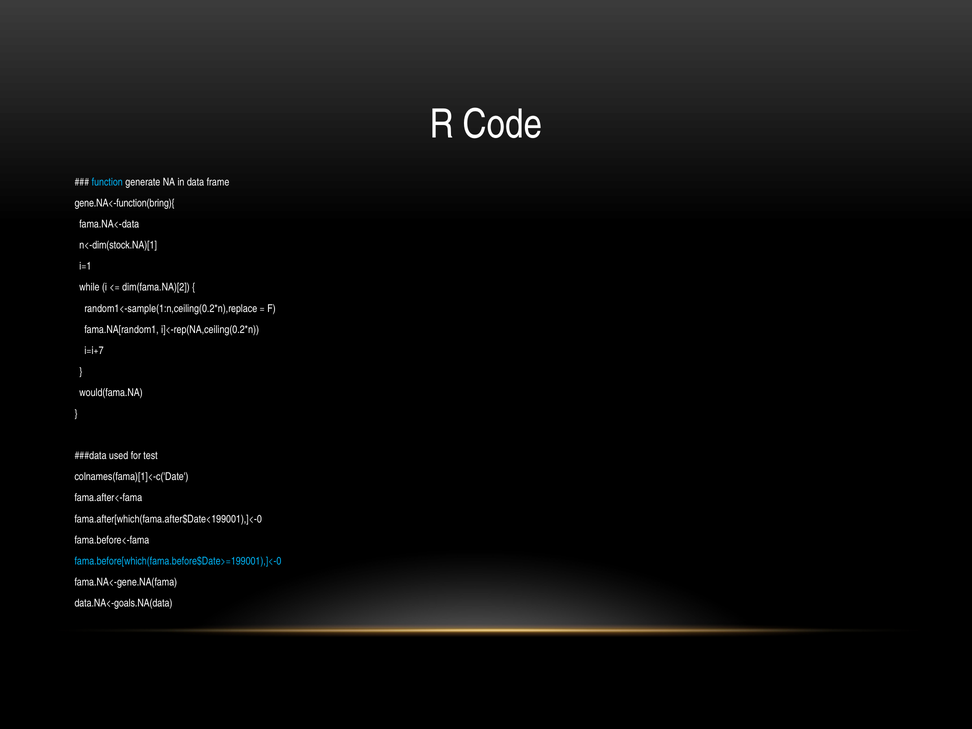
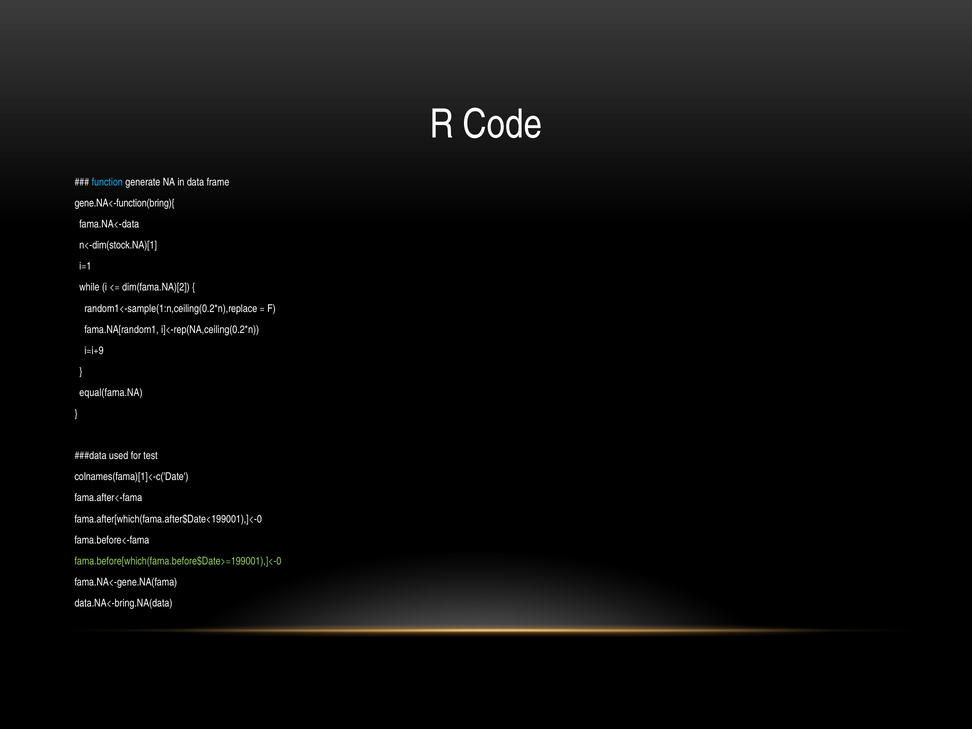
i=i+7: i=i+7 -> i=i+9
would(fama.NA: would(fama.NA -> equal(fama.NA
fama.before[which(fama.before$Date>=199001),]<-0 colour: light blue -> light green
data.NA<-goals.NA(data: data.NA<-goals.NA(data -> data.NA<-bring.NA(data
